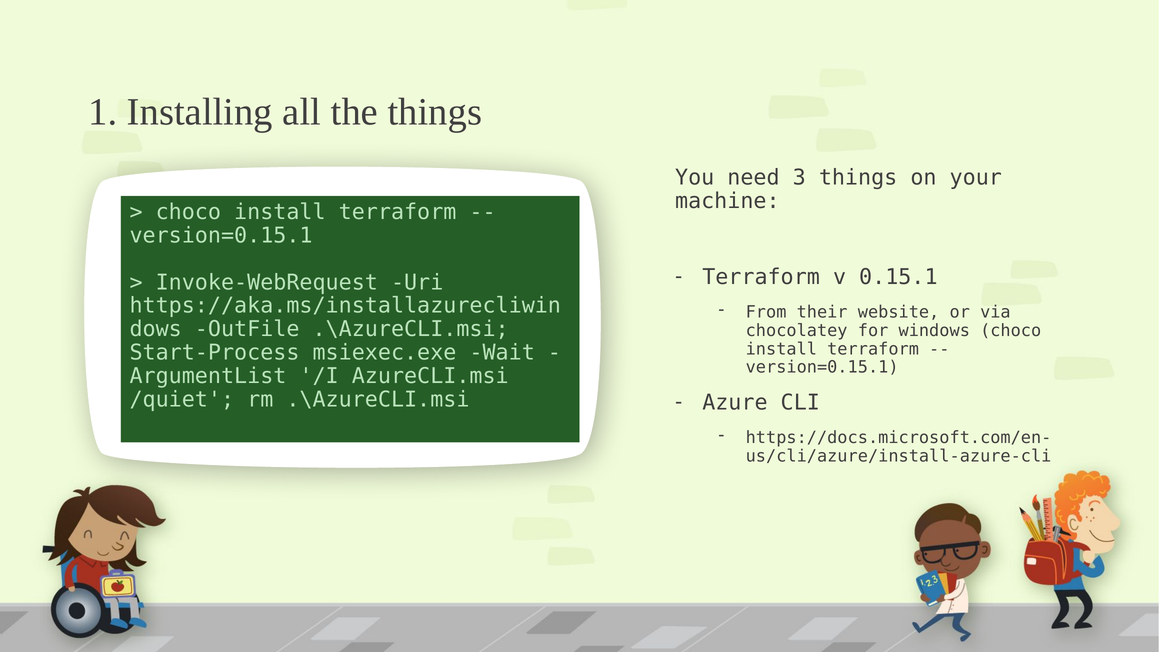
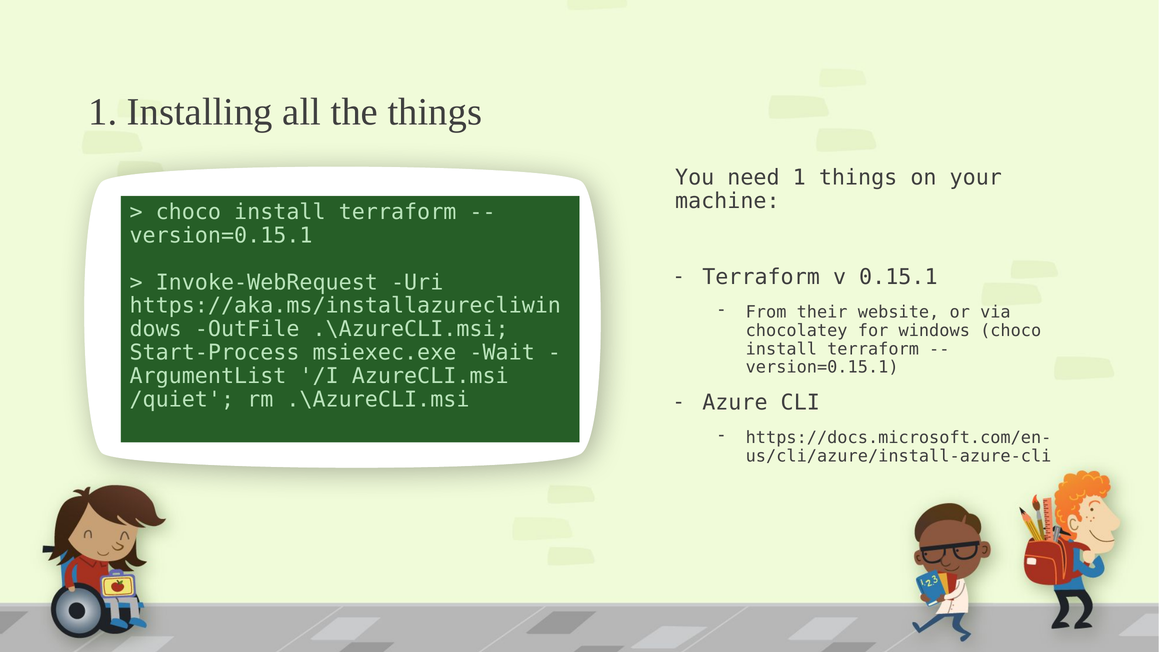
need 3: 3 -> 1
